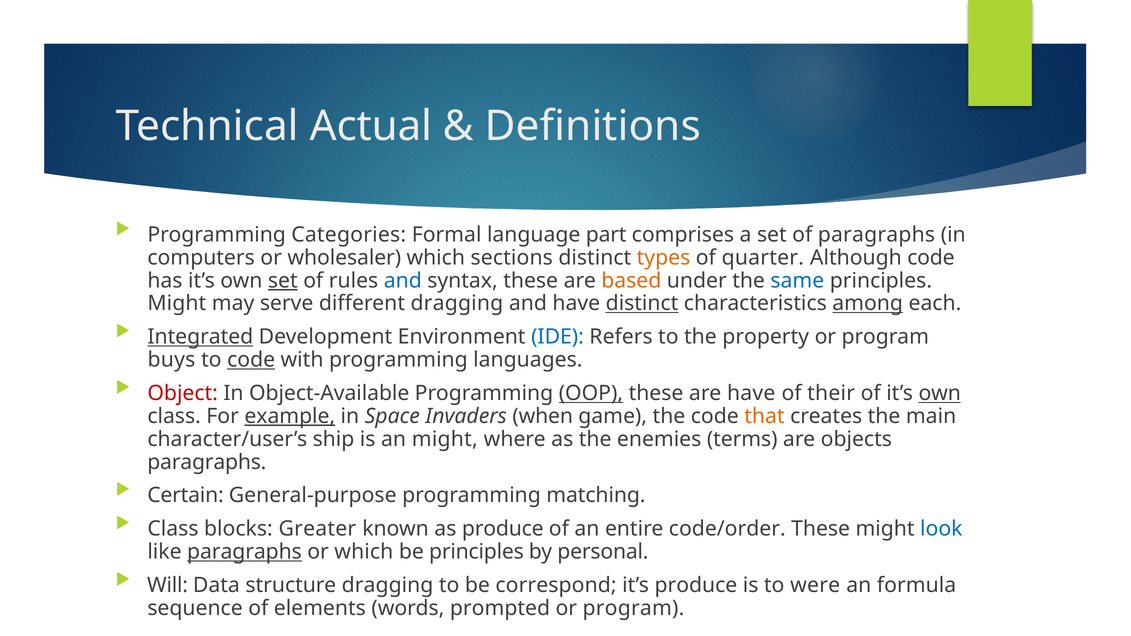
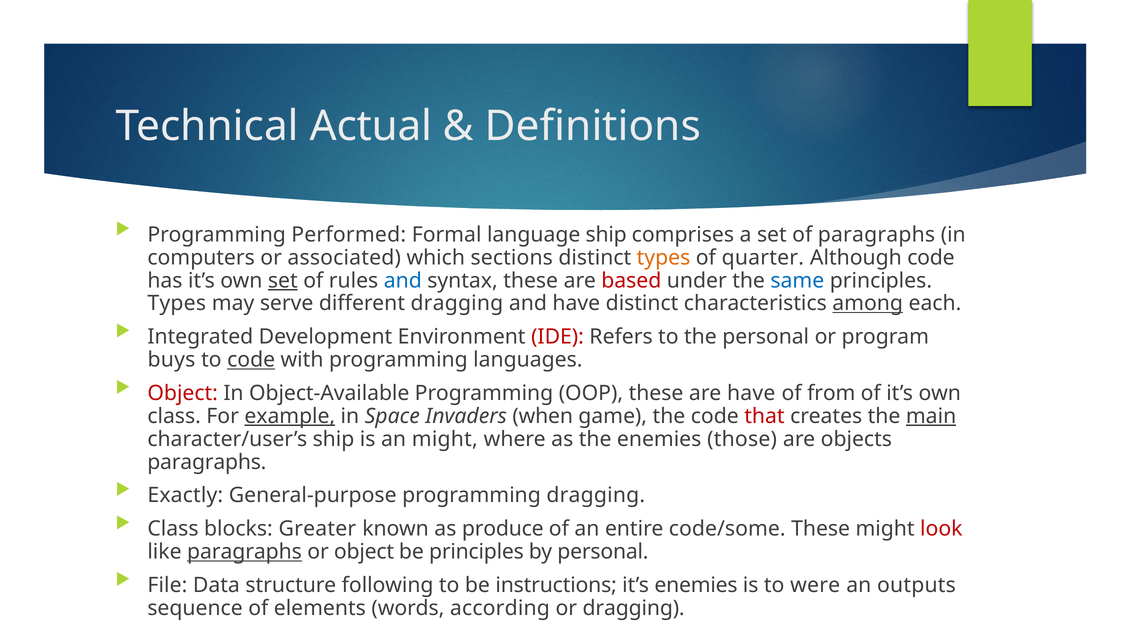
Categories: Categories -> Performed
language part: part -> ship
wholesaler: wholesaler -> associated
based colour: orange -> red
Might at (177, 304): Might -> Types
distinct at (642, 304) underline: present -> none
Integrated underline: present -> none
IDE colour: blue -> red
the property: property -> personal
OOP underline: present -> none
their: their -> from
own at (940, 393) underline: present -> none
that colour: orange -> red
main underline: none -> present
terms: terms -> those
Certain: Certain -> Exactly
programming matching: matching -> dragging
code/order: code/order -> code/some
look colour: blue -> red
or which: which -> object
Will: Will -> File
structure dragging: dragging -> following
correspond: correspond -> instructions
it’s produce: produce -> enemies
formula: formula -> outputs
prompted: prompted -> according
program at (633, 608): program -> dragging
